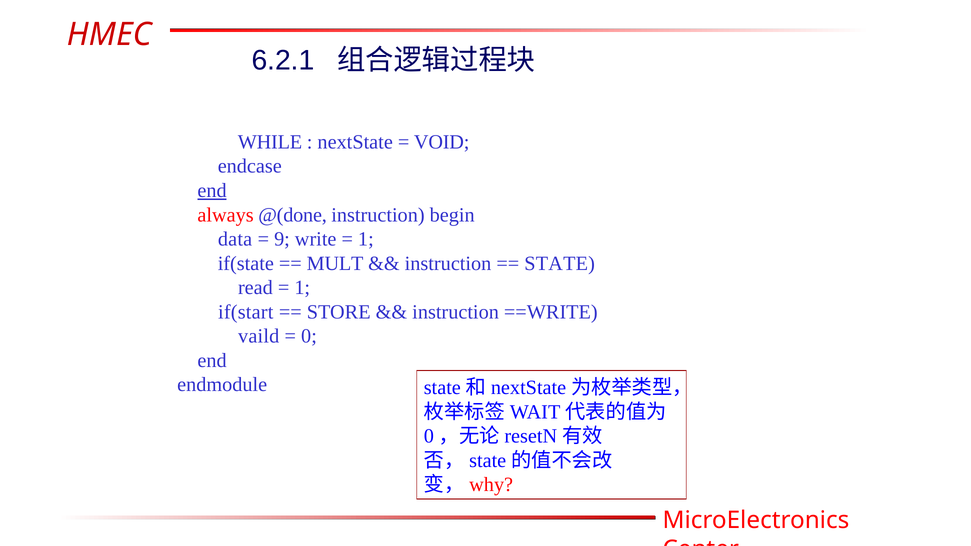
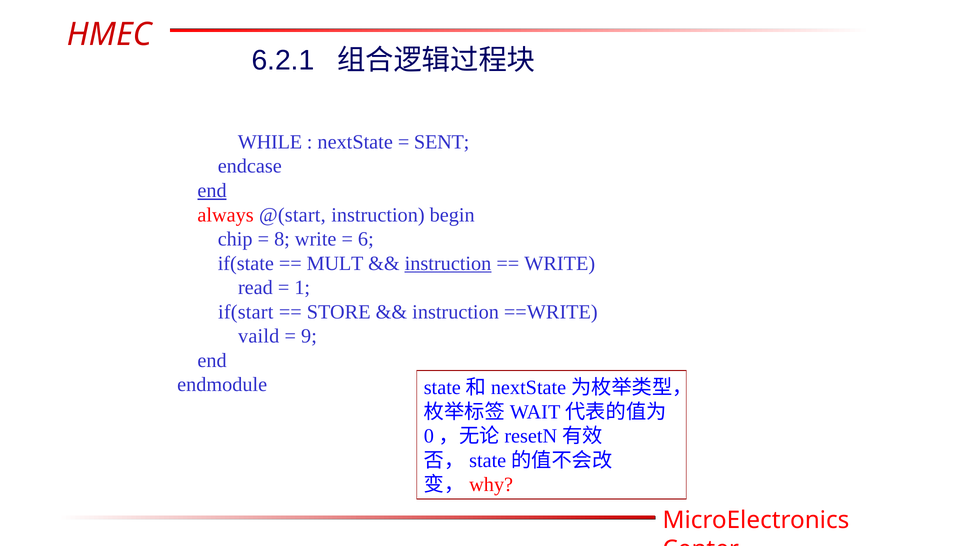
VOID: VOID -> SENT
@(done: @(done -> @(start
data: data -> chip
9: 9 -> 8
1 at (366, 239): 1 -> 6
instruction at (448, 263) underline: none -> present
STATE at (560, 263): STATE -> WRITE
0: 0 -> 9
